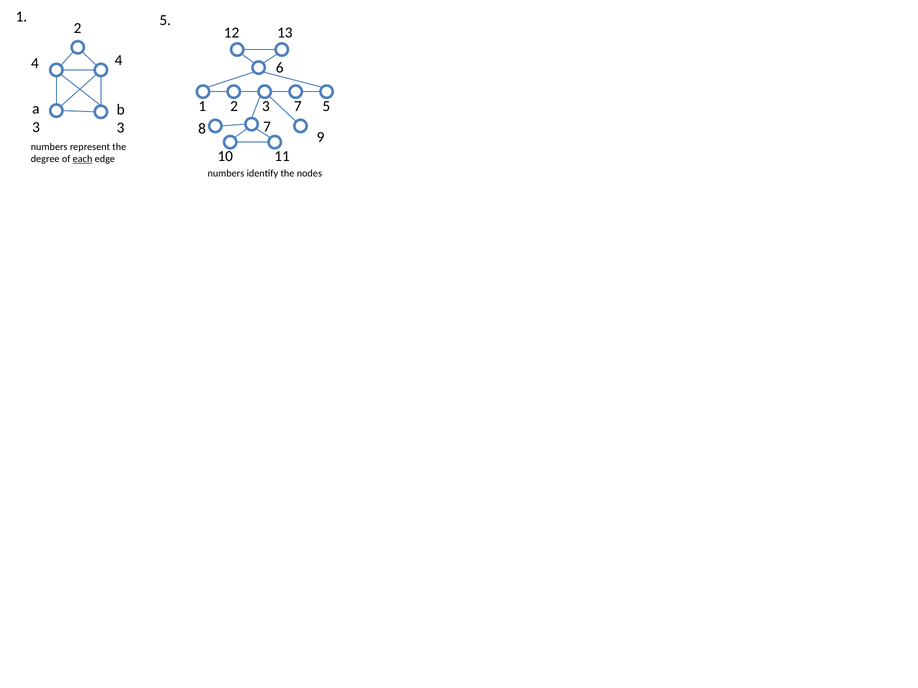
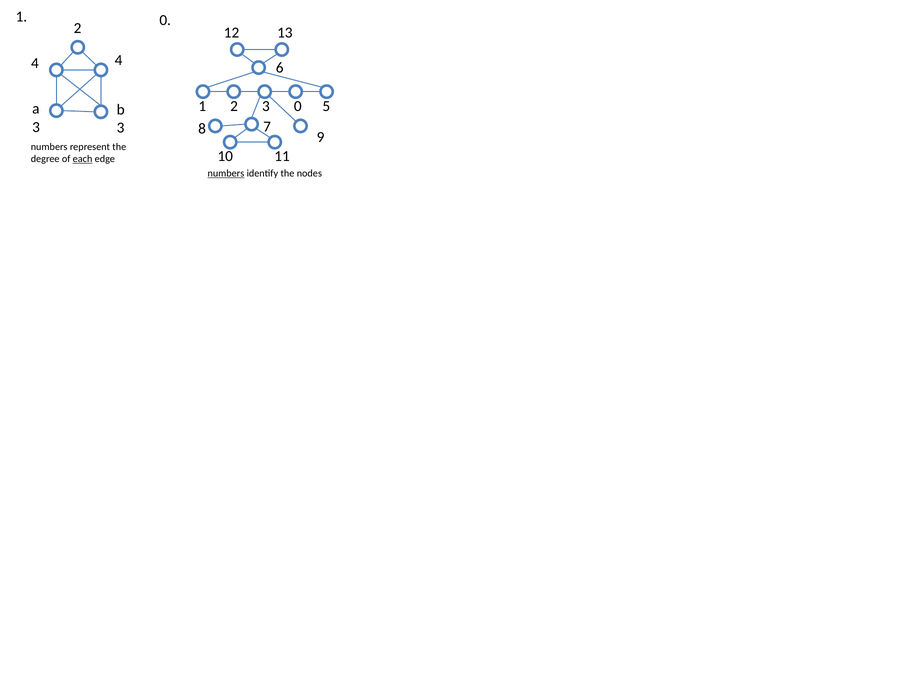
1 5: 5 -> 0
3 7: 7 -> 0
numbers at (226, 174) underline: none -> present
